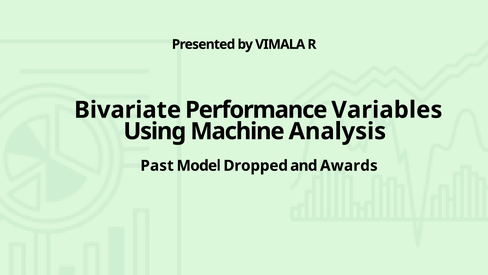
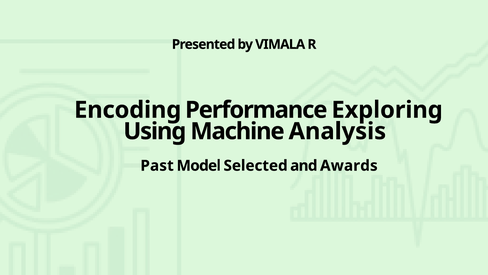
Bivariate: Bivariate -> Encoding
Variables: Variables -> Exploring
Dropped: Dropped -> Selected
